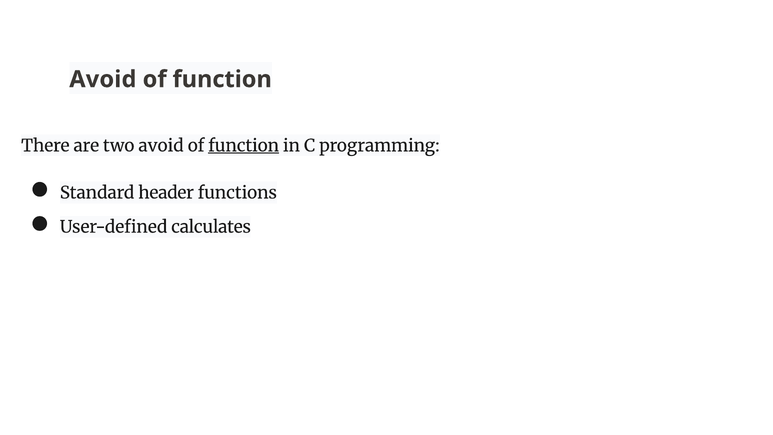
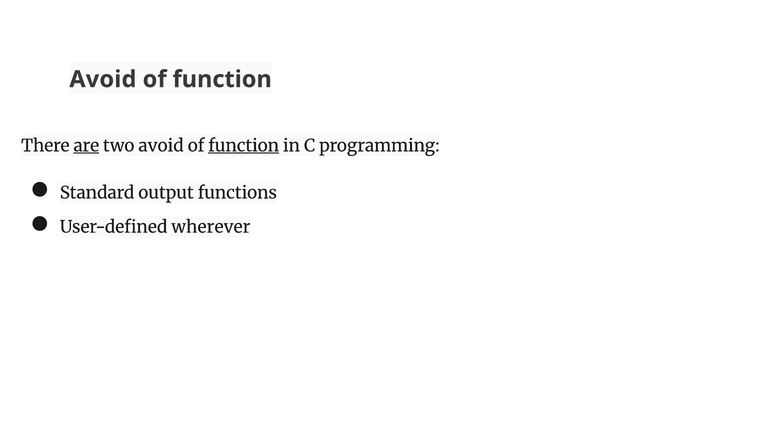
are underline: none -> present
header: header -> output
calculates: calculates -> wherever
